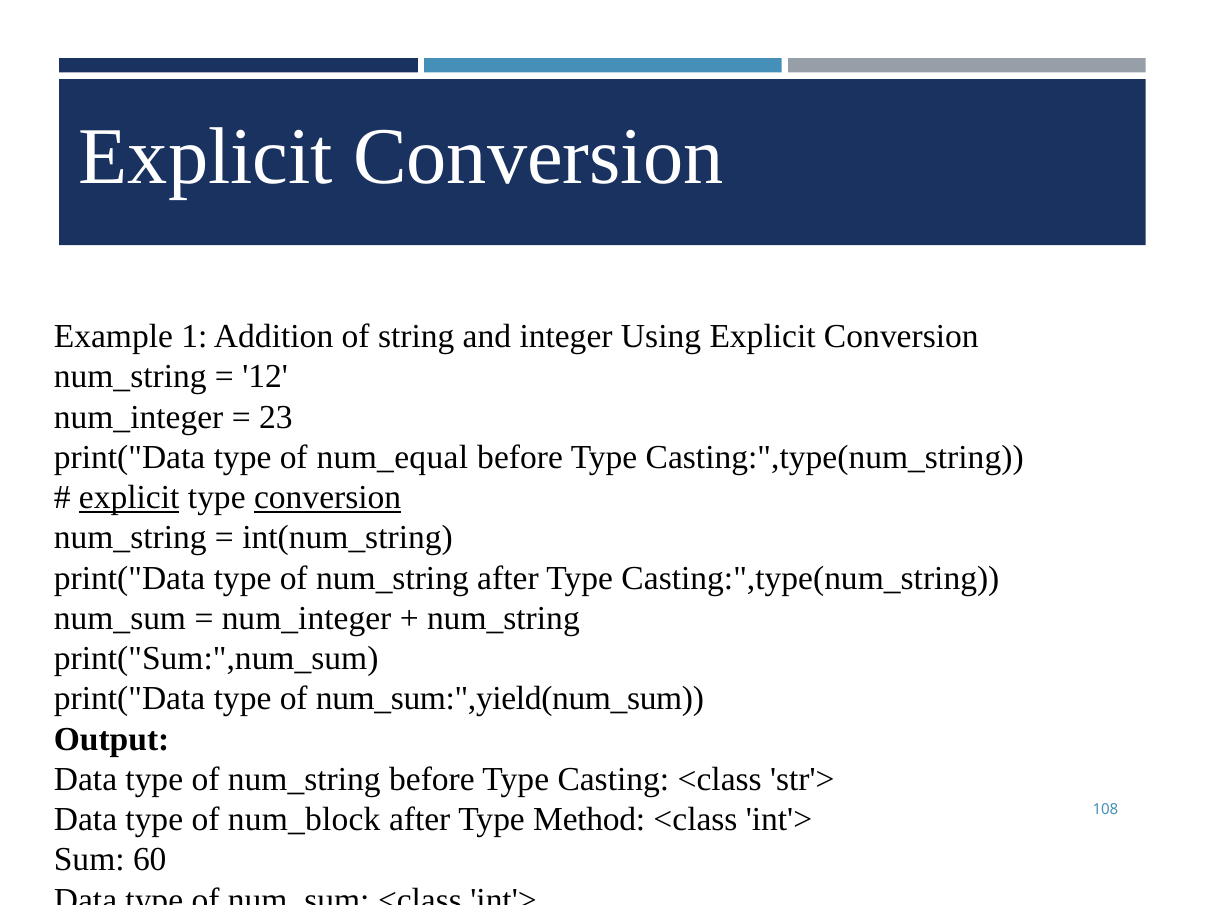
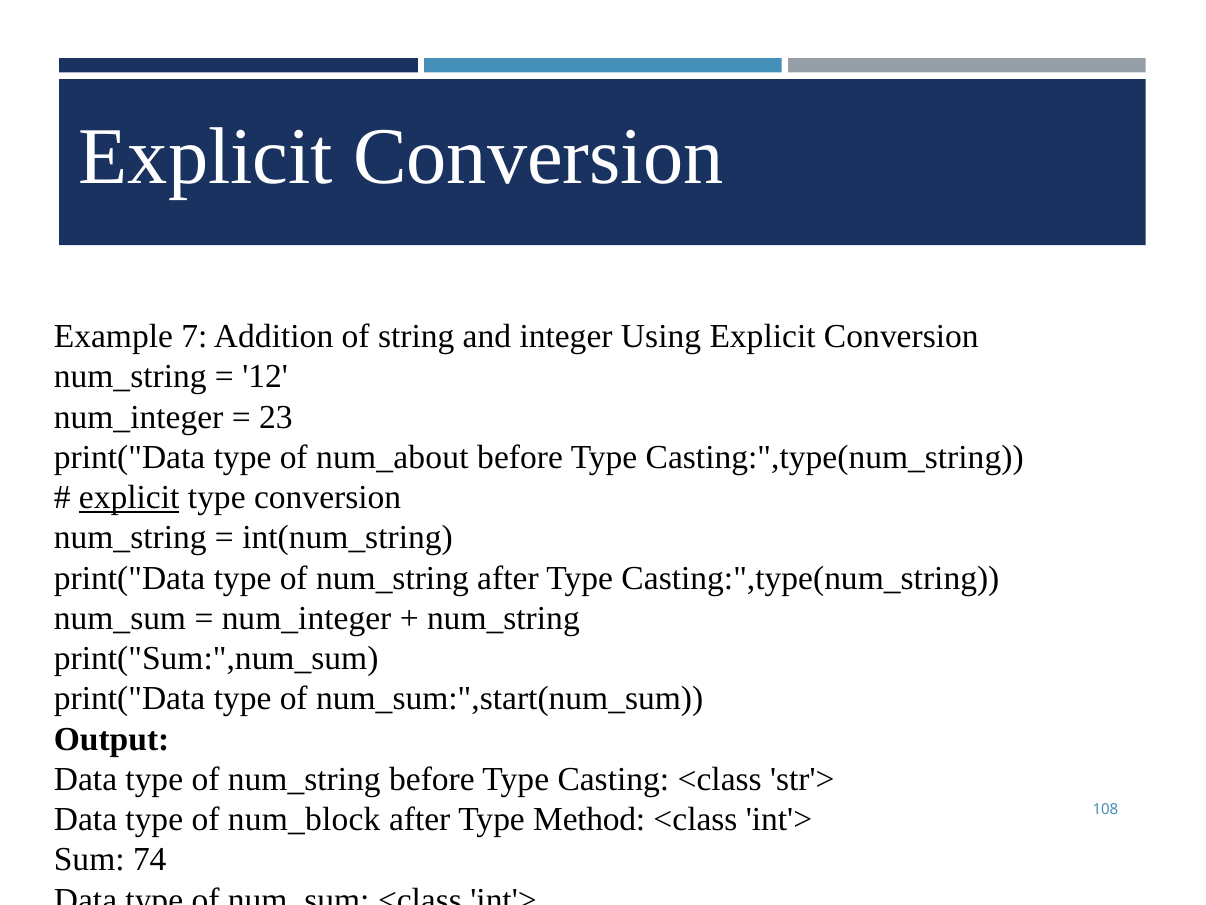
1: 1 -> 7
num_equal: num_equal -> num_about
conversion at (328, 497) underline: present -> none
num_sum:",yield(num_sum: num_sum:",yield(num_sum -> num_sum:",start(num_sum
60: 60 -> 74
